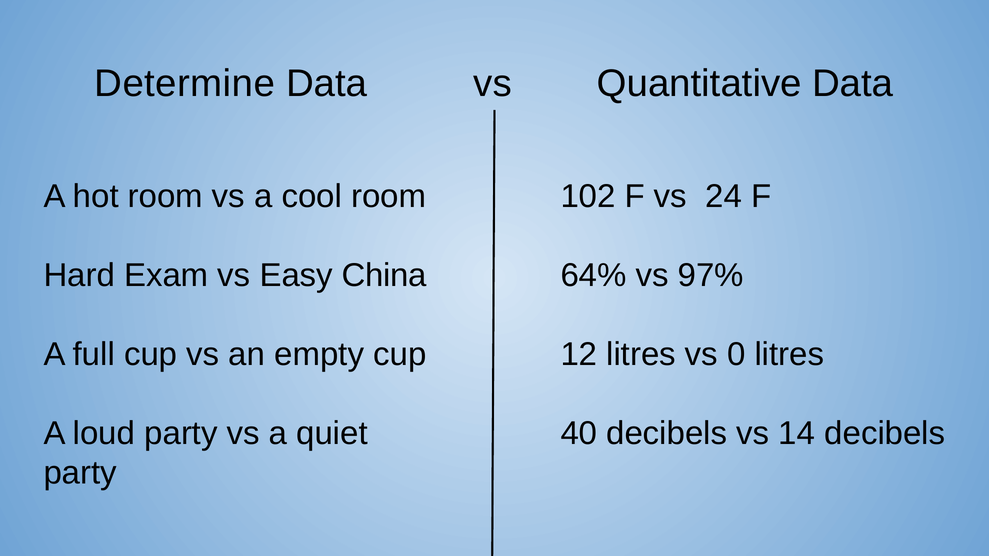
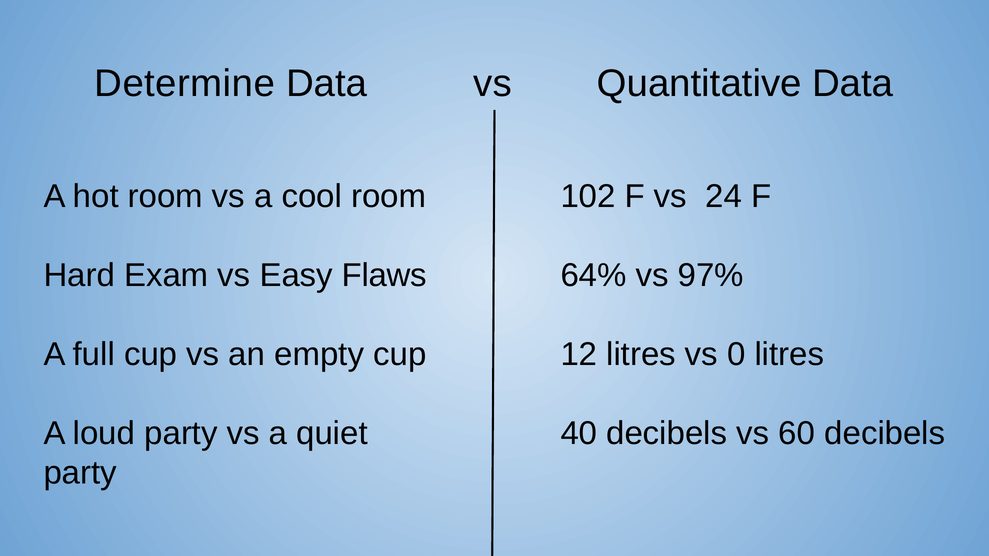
China: China -> Flaws
14: 14 -> 60
